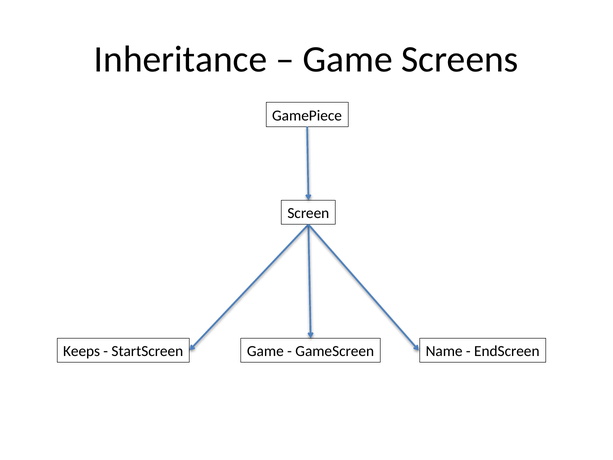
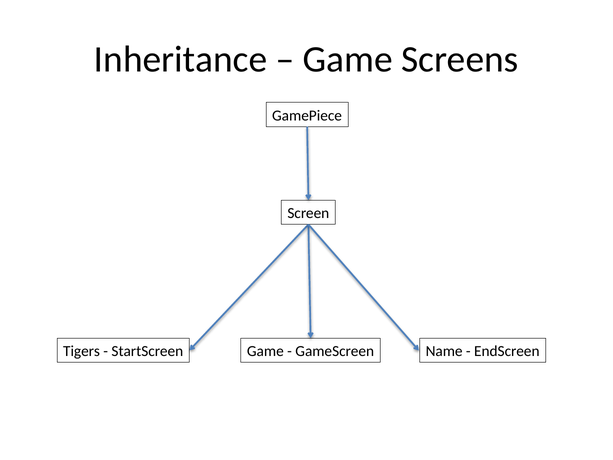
Keeps: Keeps -> Tigers
